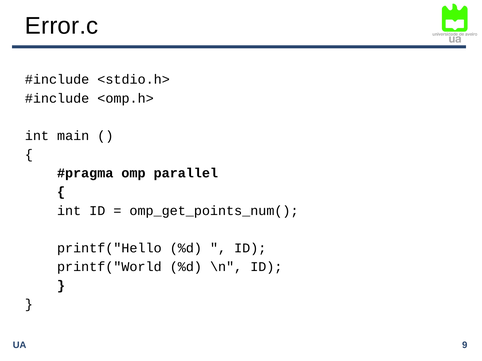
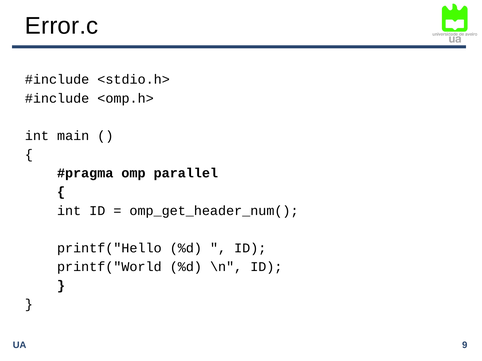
omp_get_points_num(: omp_get_points_num( -> omp_get_header_num(
